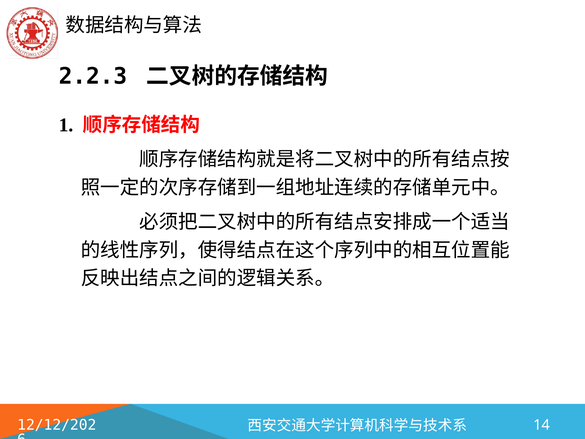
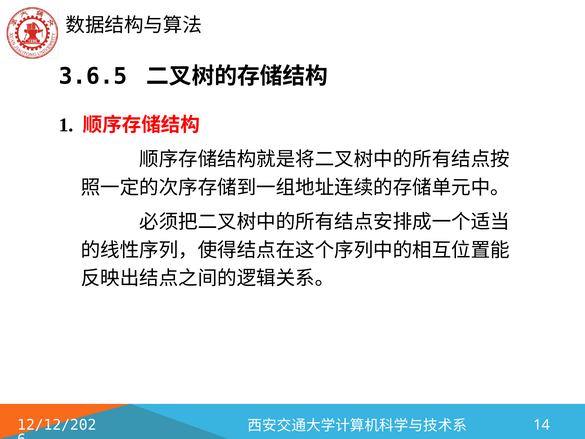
2.2.3: 2.2.3 -> 3.6.5
